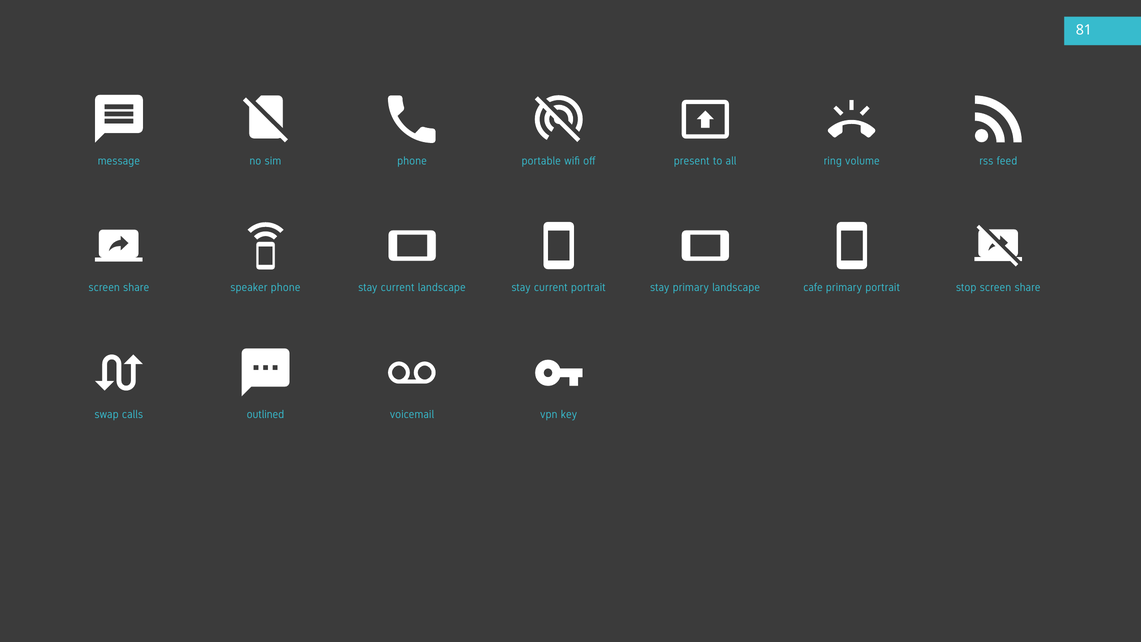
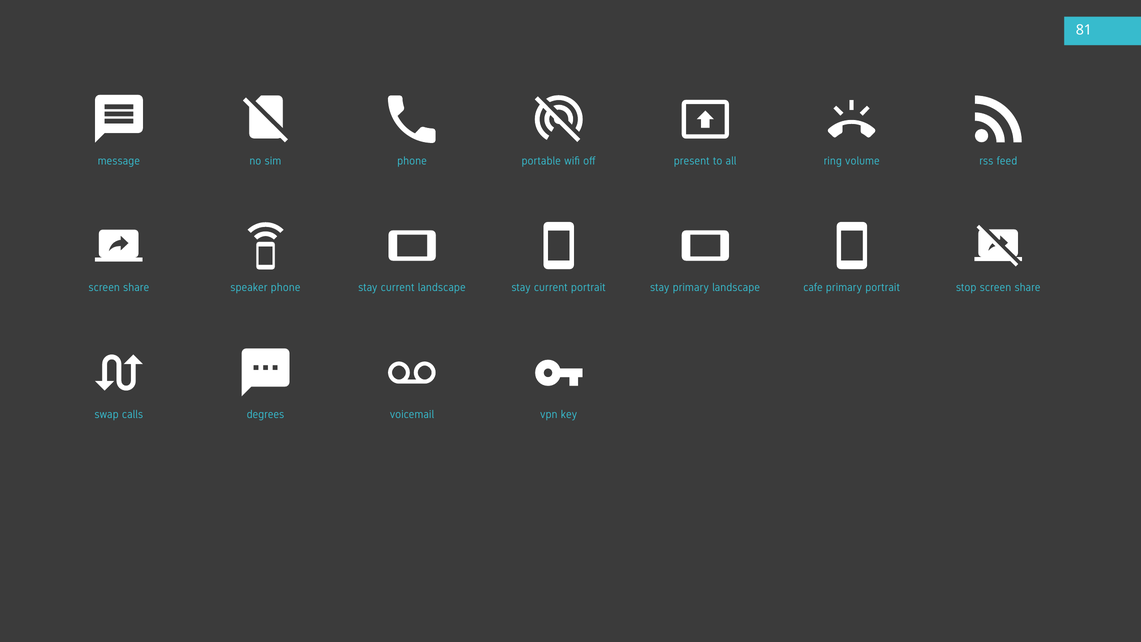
outlined: outlined -> degrees
